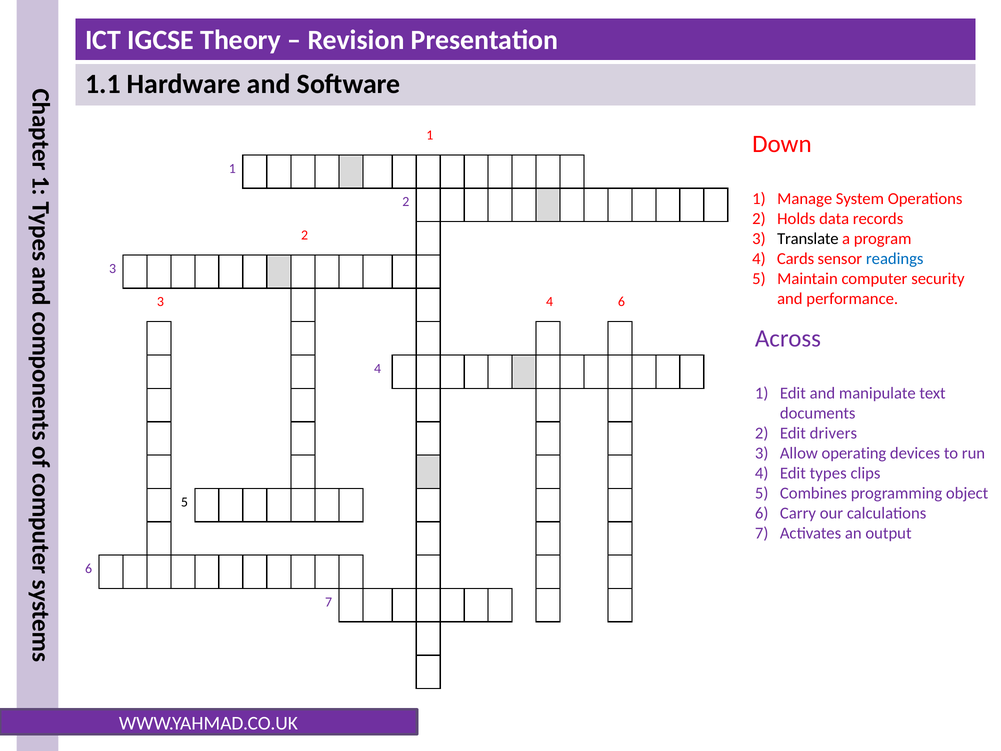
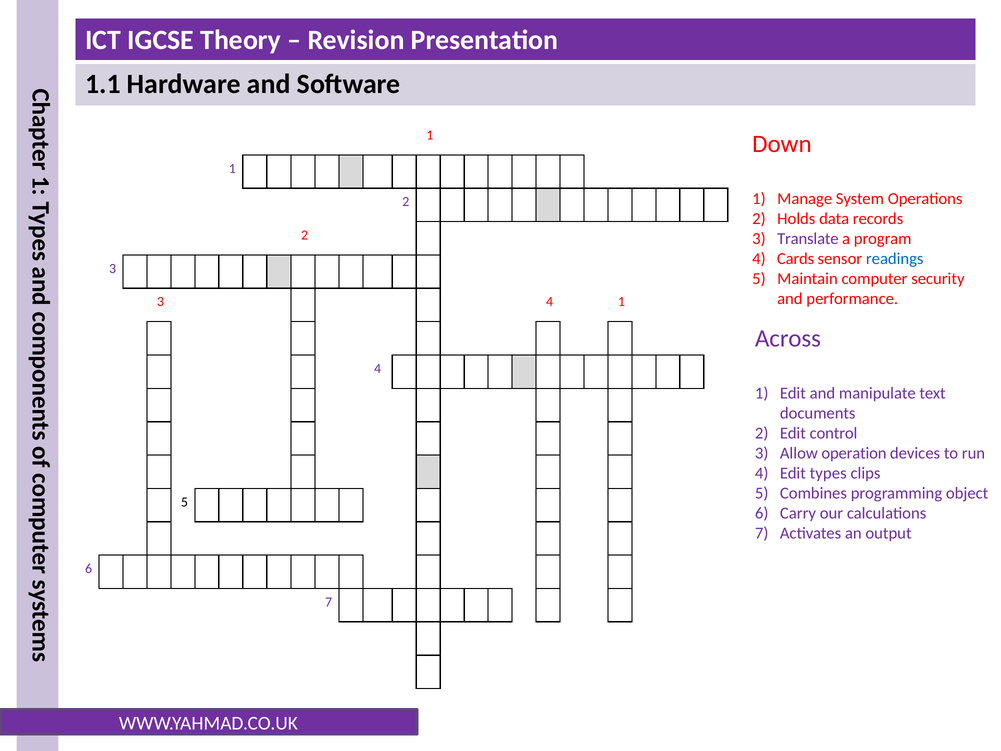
Translate colour: black -> purple
4 6: 6 -> 1
drivers: drivers -> control
operating: operating -> operation
